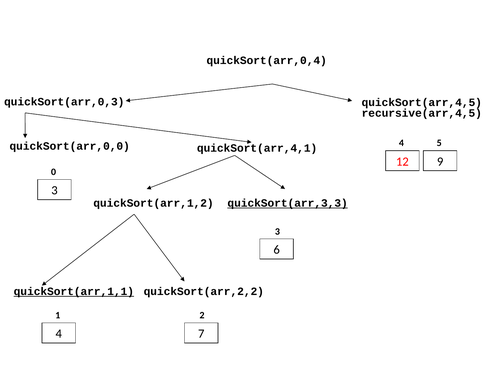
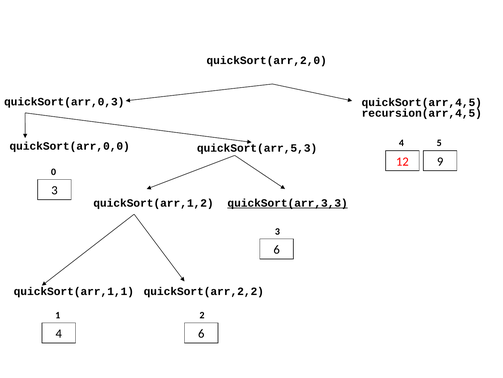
quickSort(arr,0,4: quickSort(arr,0,4 -> quickSort(arr,2,0
recursive(arr,4,5: recursive(arr,4,5 -> recursion(arr,4,5
quickSort(arr,4,1: quickSort(arr,4,1 -> quickSort(arr,5,3
quickSort(arr,1,1 underline: present -> none
4 7: 7 -> 6
